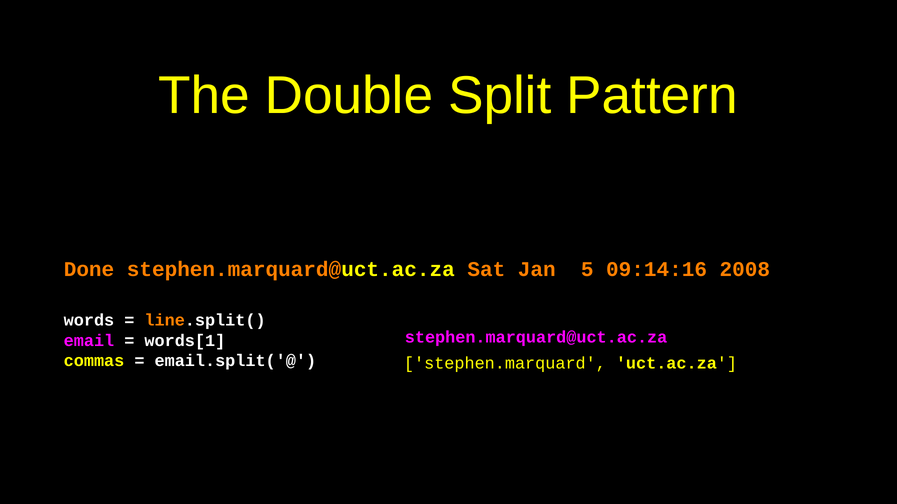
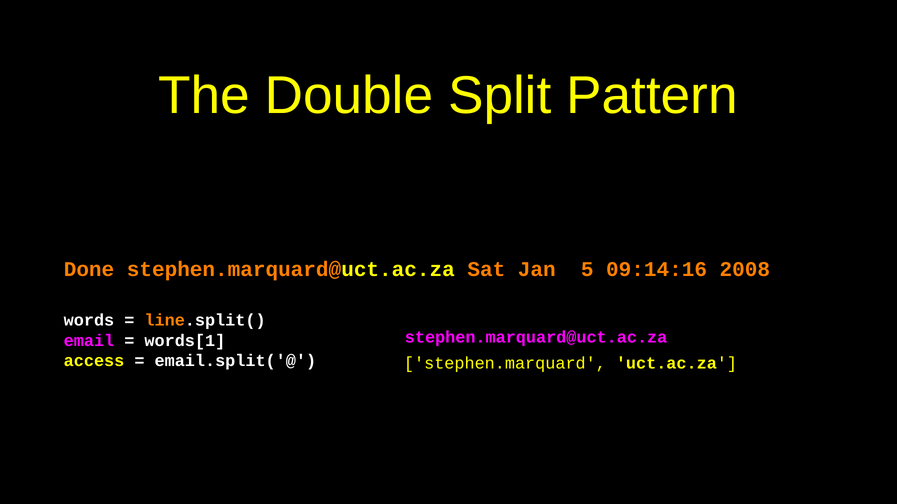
commas: commas -> access
